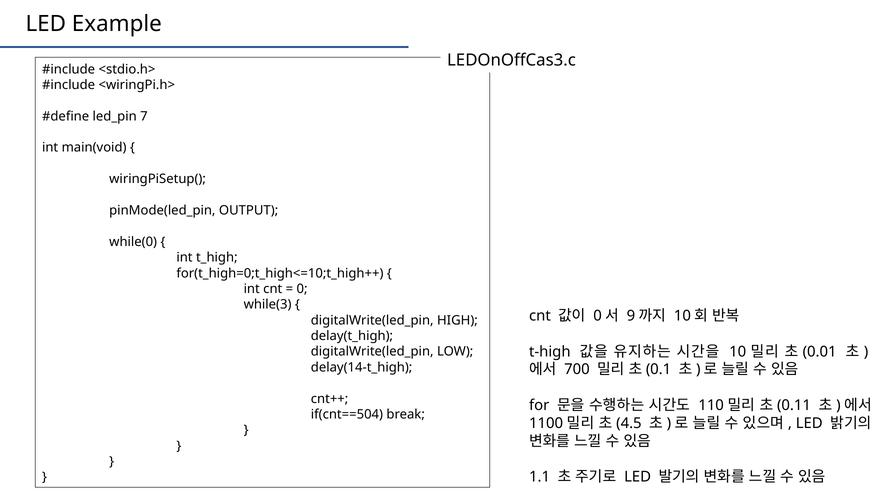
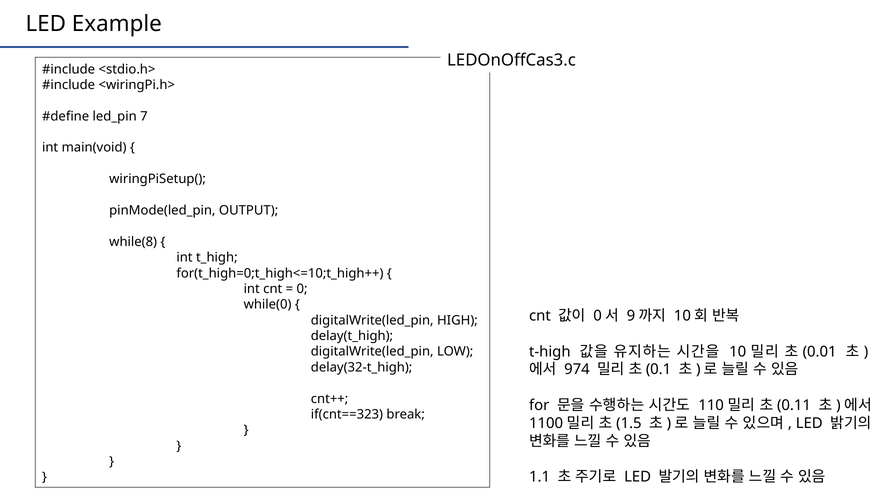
while(0: while(0 -> while(8
while(3: while(3 -> while(0
delay(14-t_high: delay(14-t_high -> delay(32-t_high
700: 700 -> 974
if(cnt==504: if(cnt==504 -> if(cnt==323
4.5: 4.5 -> 1.5
